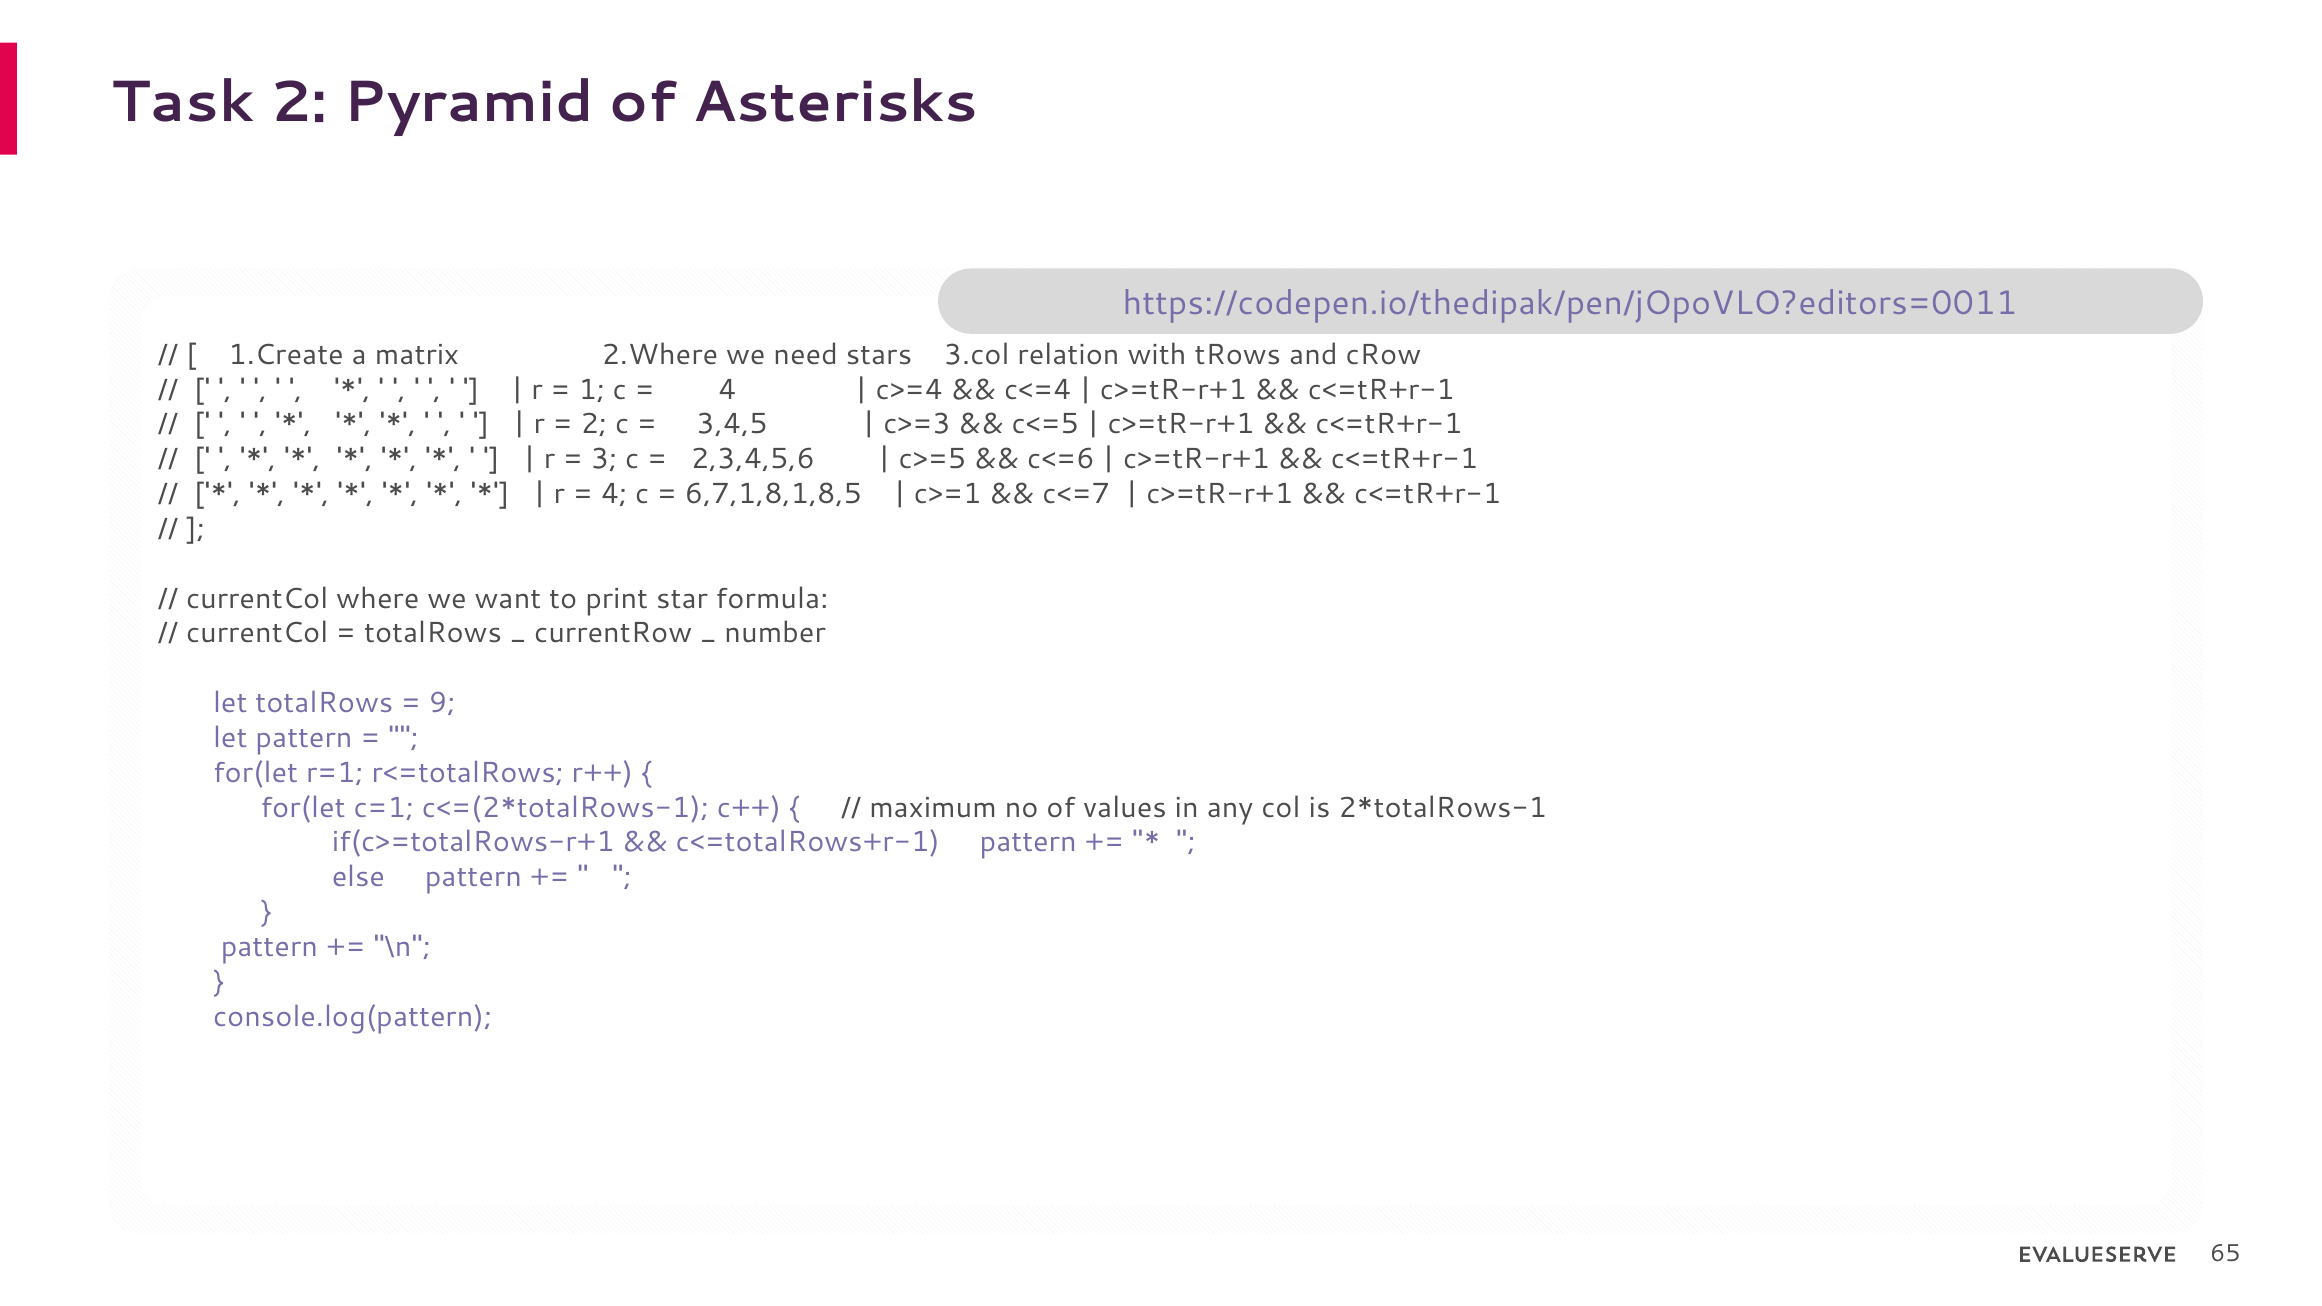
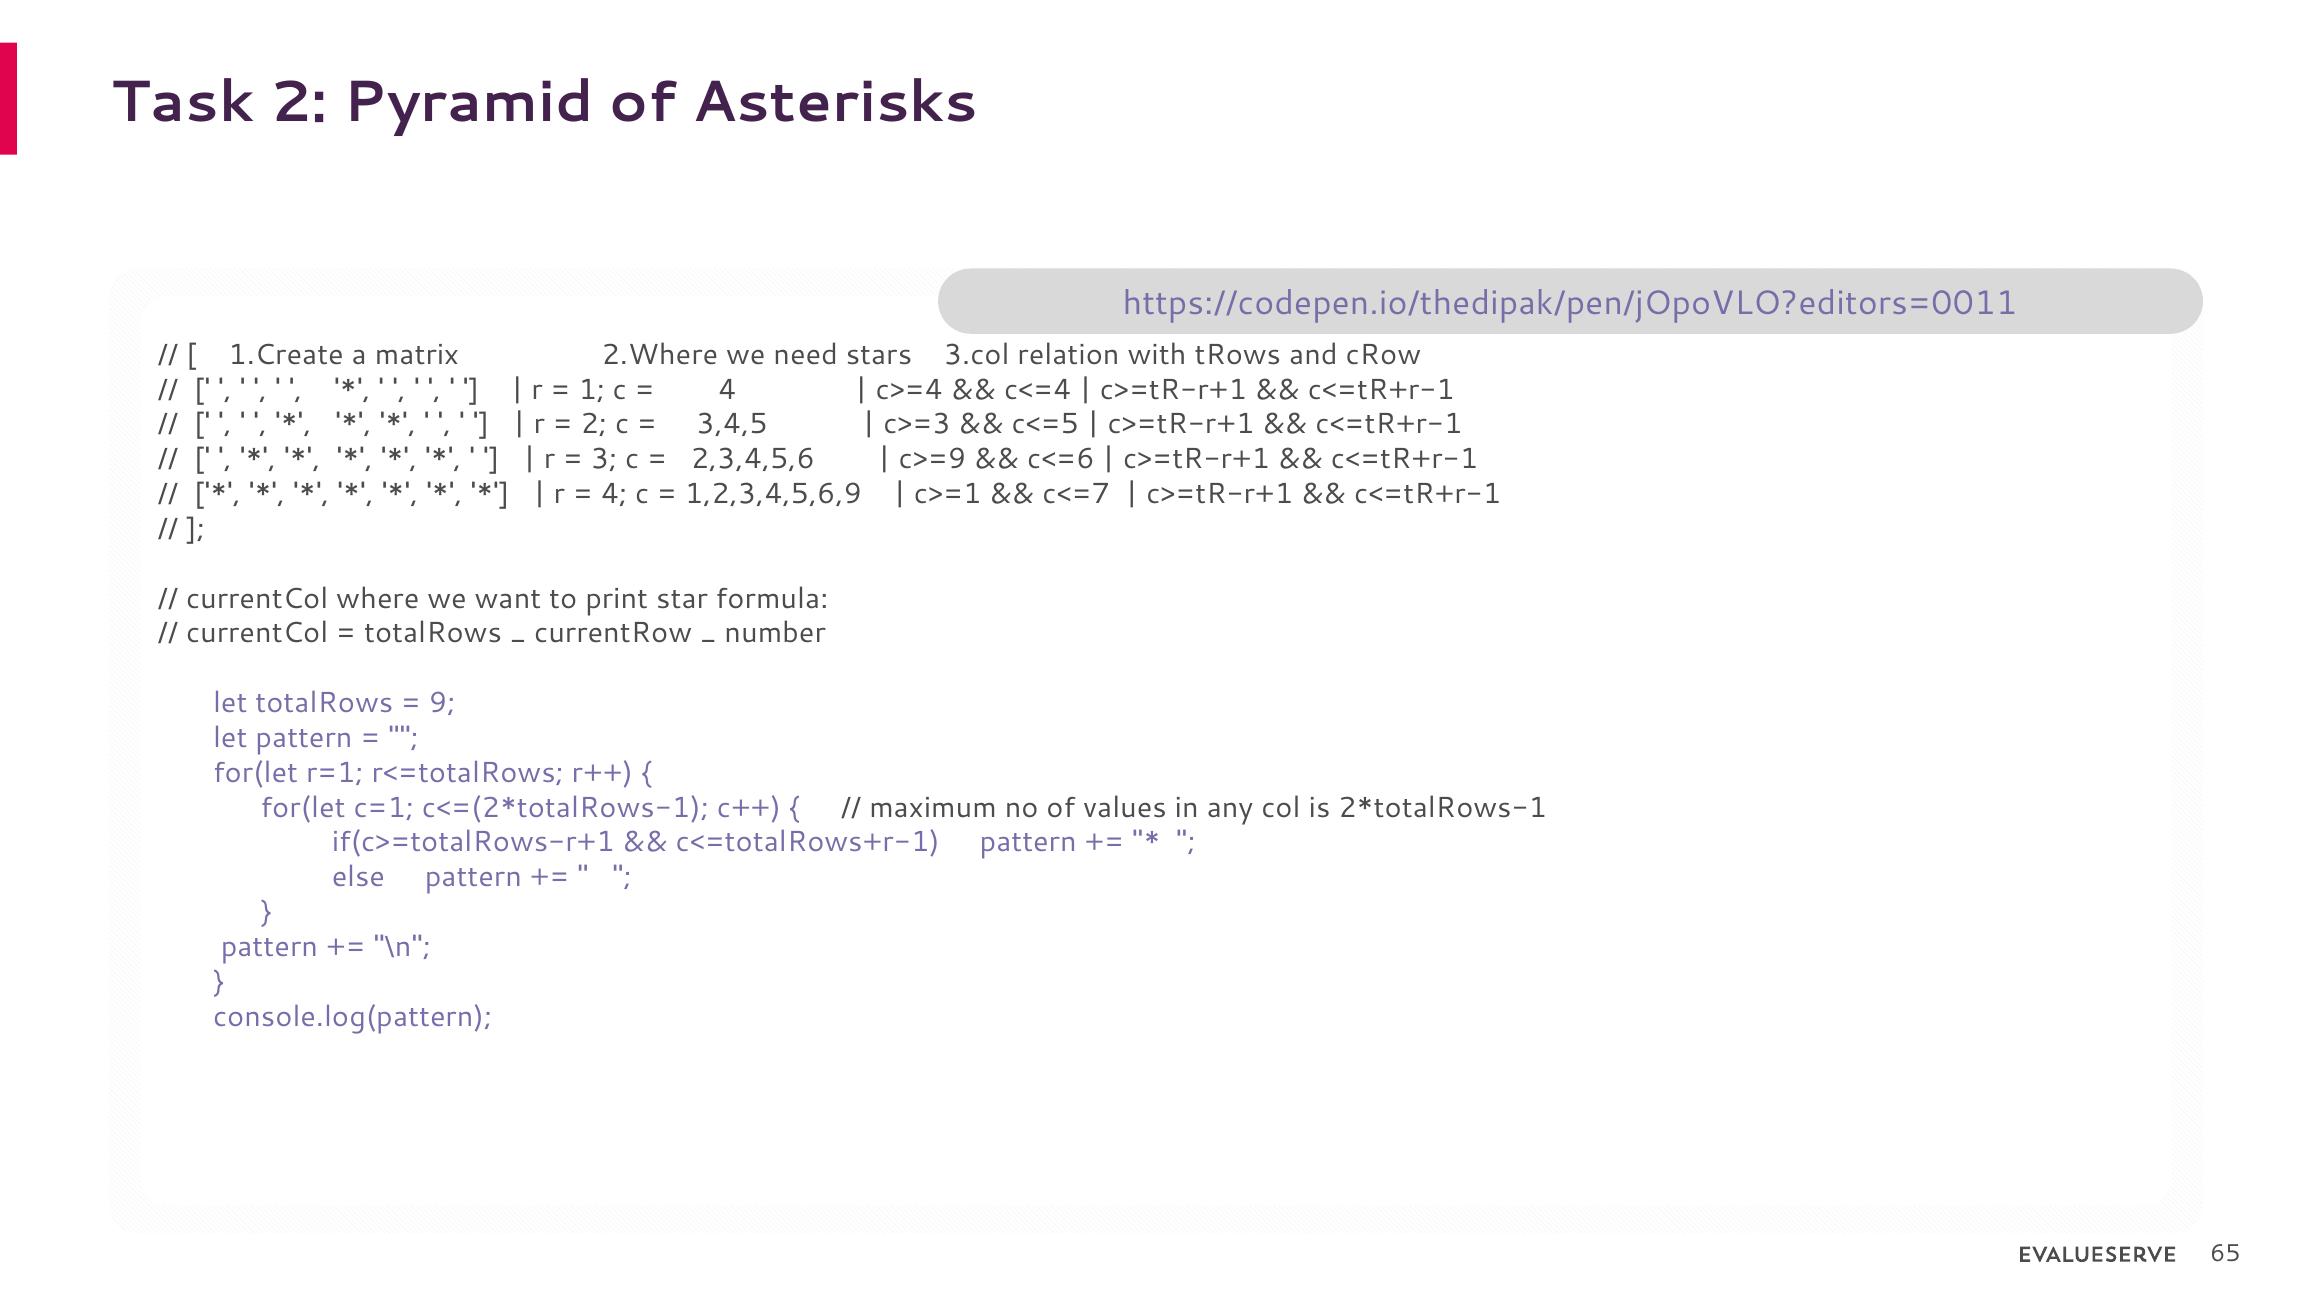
c>=5: c>=5 -> c>=9
6,7,1,8,1,8,5: 6,7,1,8,1,8,5 -> 1,2,3,4,5,6,9
